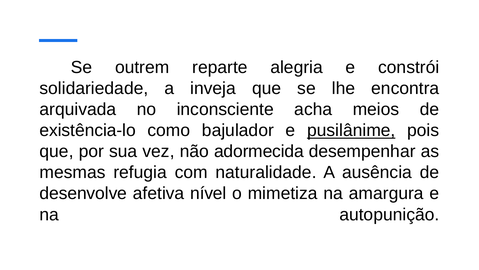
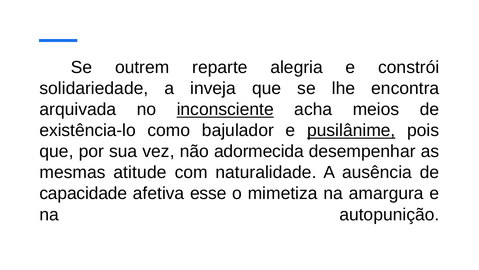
inconsciente underline: none -> present
refugia: refugia -> atitude
desenvolve: desenvolve -> capacidade
nível: nível -> esse
